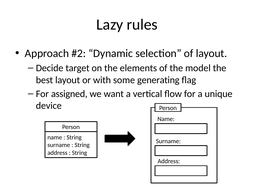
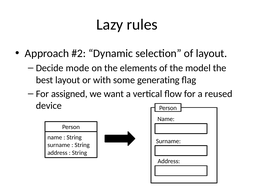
target: target -> mode
unique: unique -> reused
